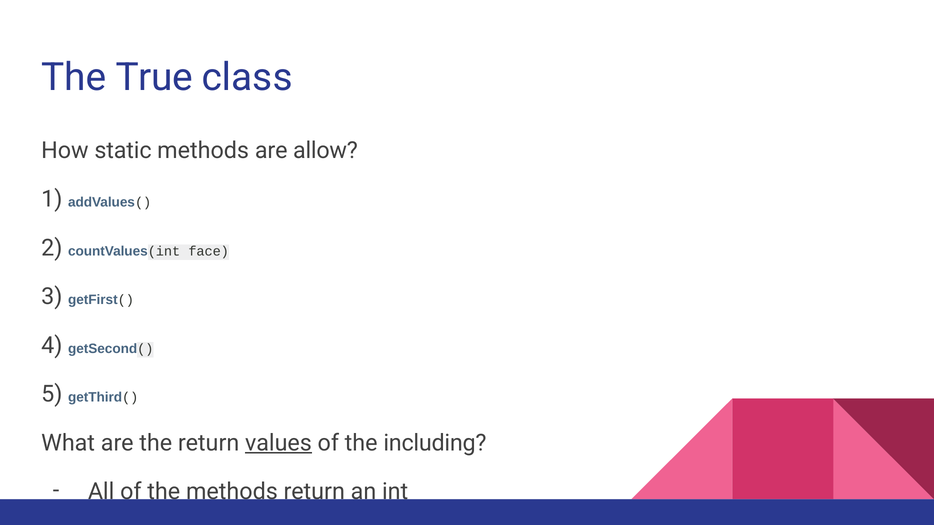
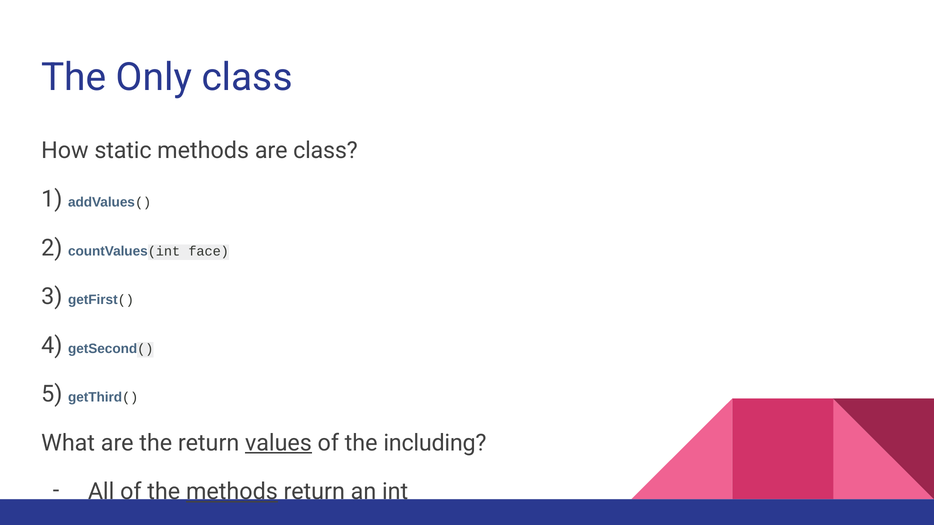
True: True -> Only
are allow: allow -> class
methods at (232, 492) underline: none -> present
